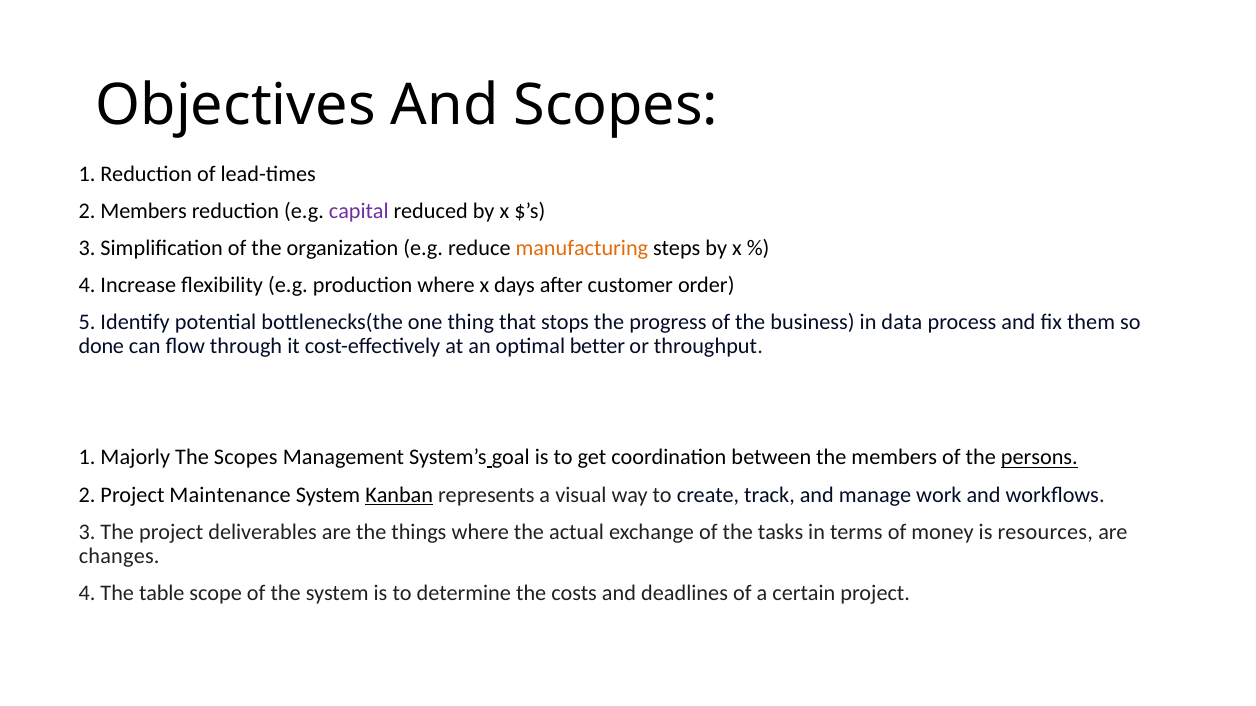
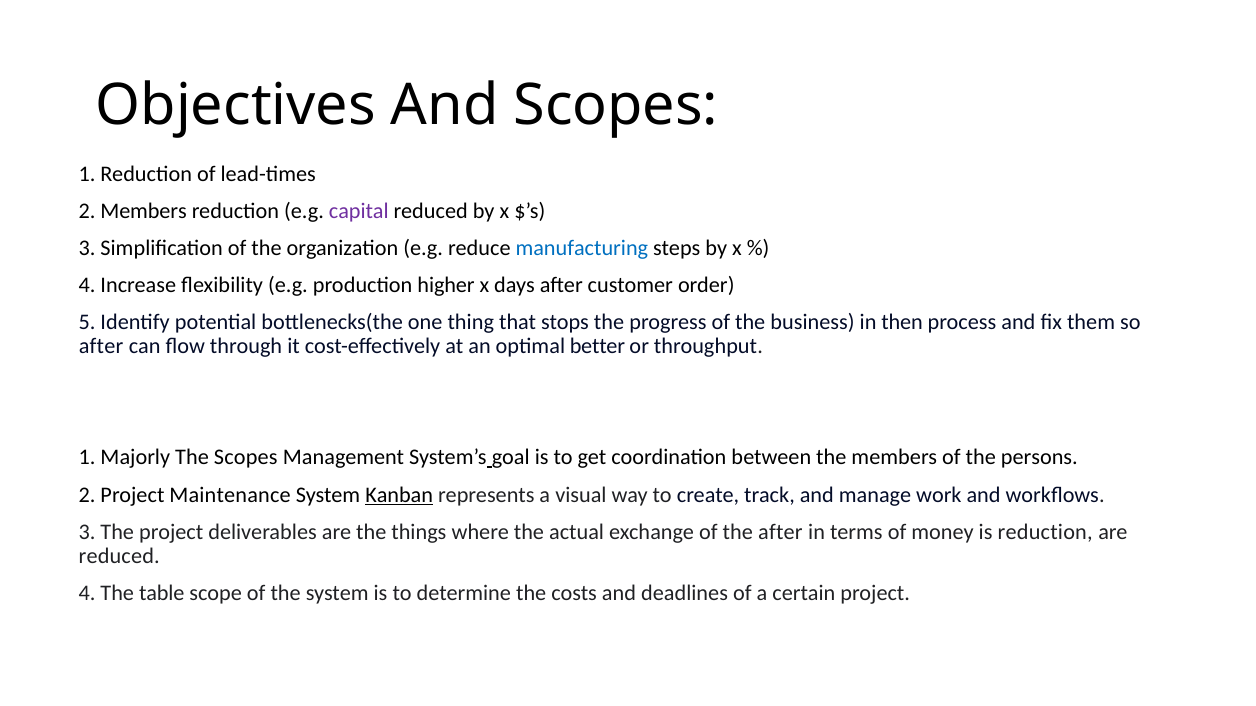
manufacturing colour: orange -> blue
production where: where -> higher
data: data -> then
done at (101, 347): done -> after
persons underline: present -> none
the tasks: tasks -> after
is resources: resources -> reduction
changes at (119, 556): changes -> reduced
